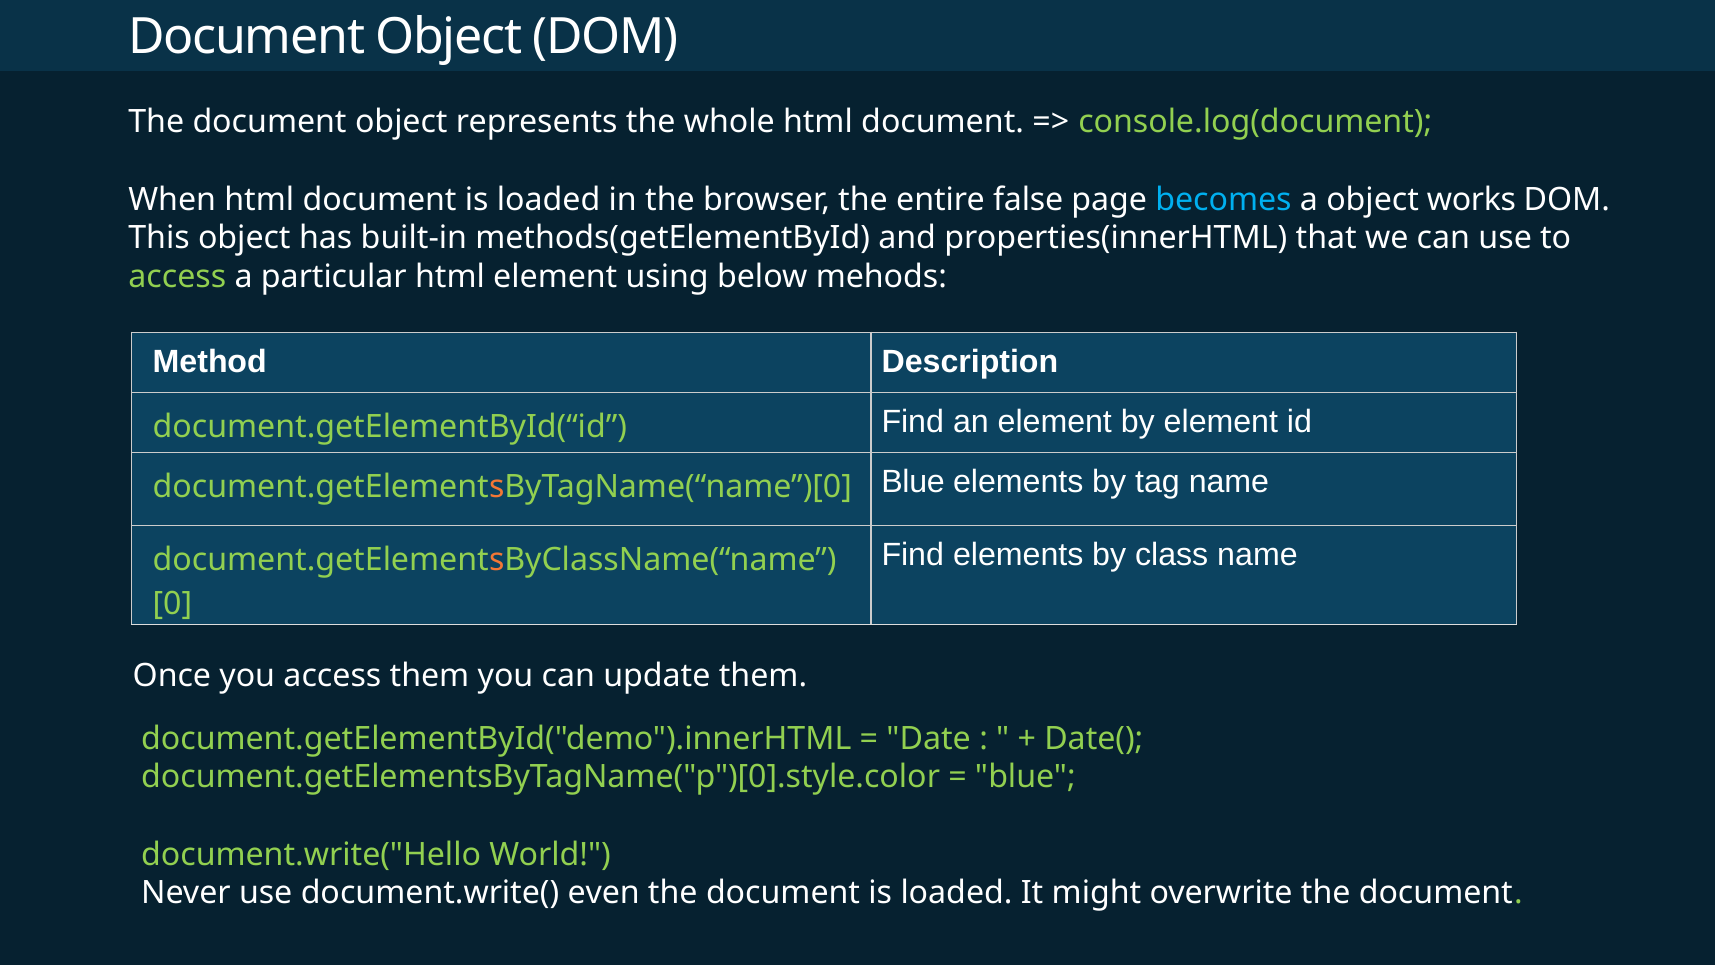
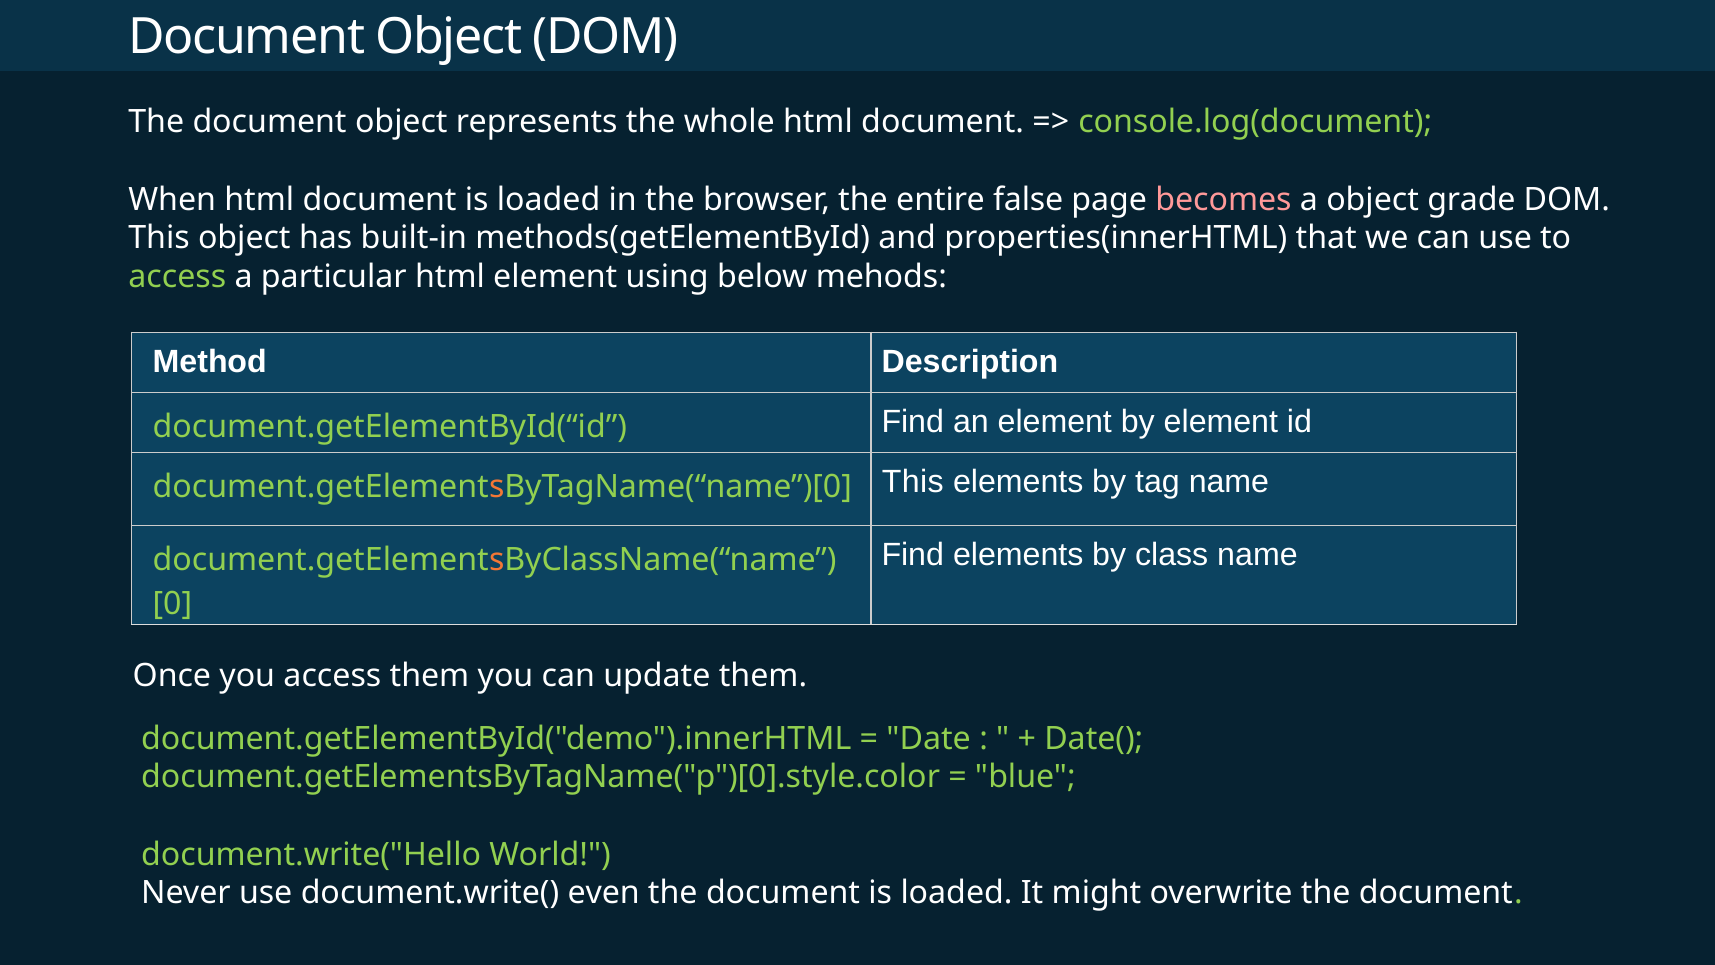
becomes colour: light blue -> pink
works: works -> grade
document.getElementsByTagName(“name”)[0 Blue: Blue -> This
